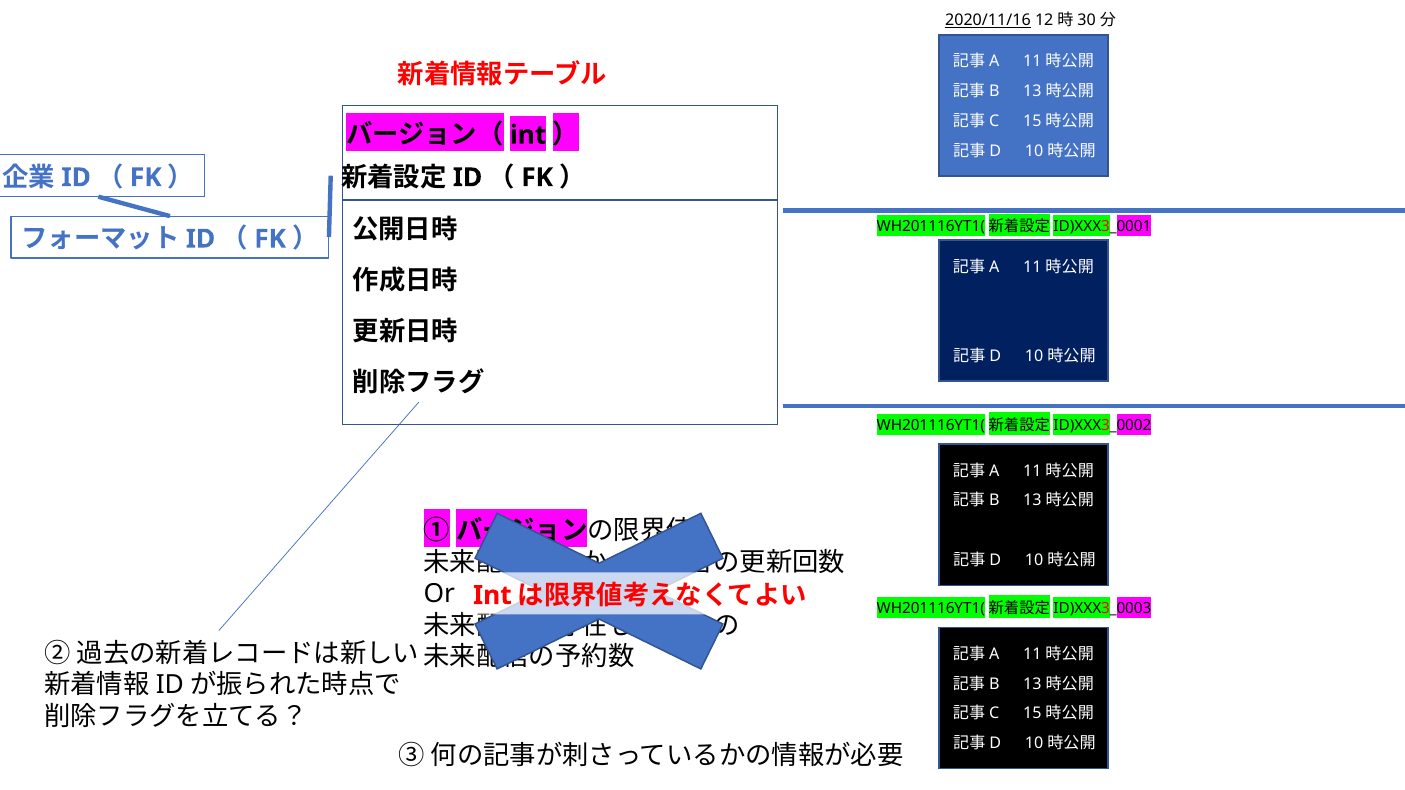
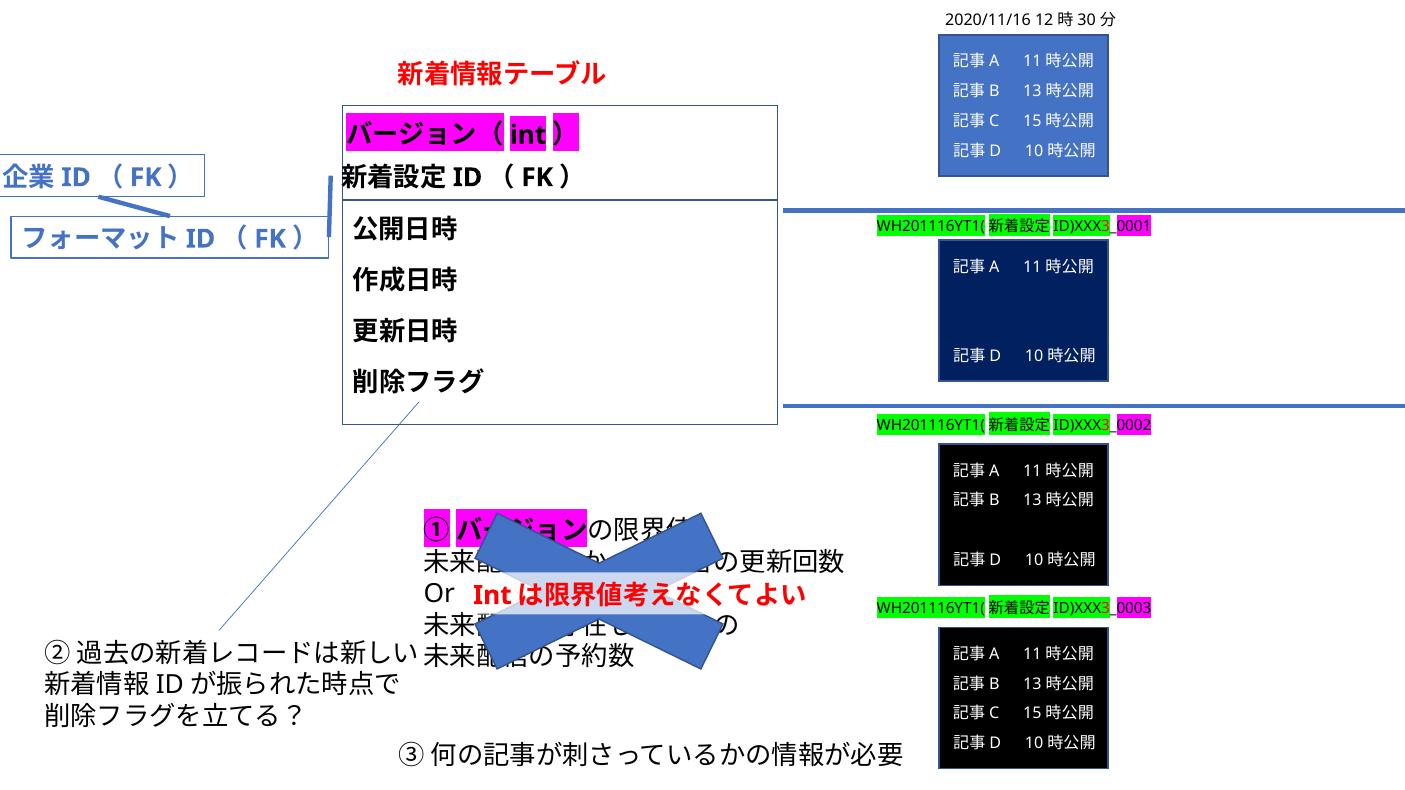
2020/11/16 underline: present -> none
